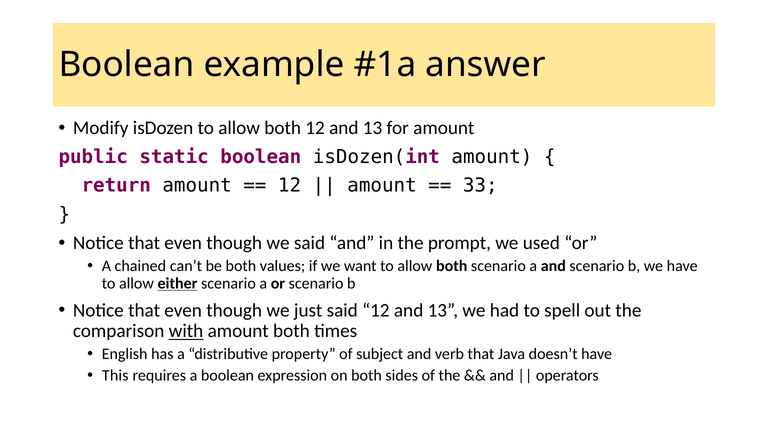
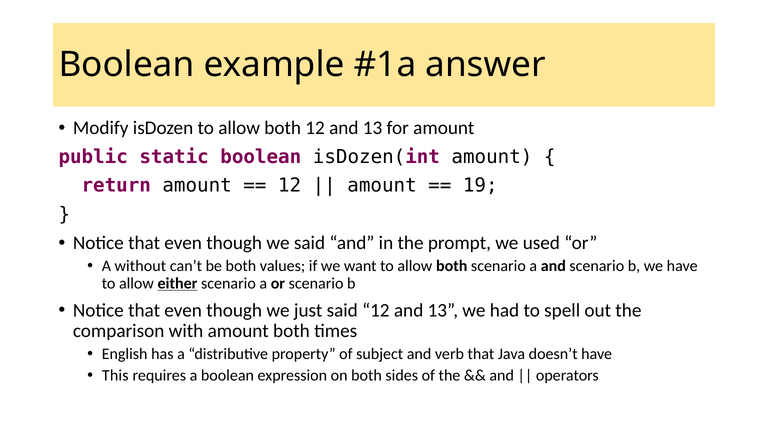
33: 33 -> 19
chained: chained -> without
with underline: present -> none
